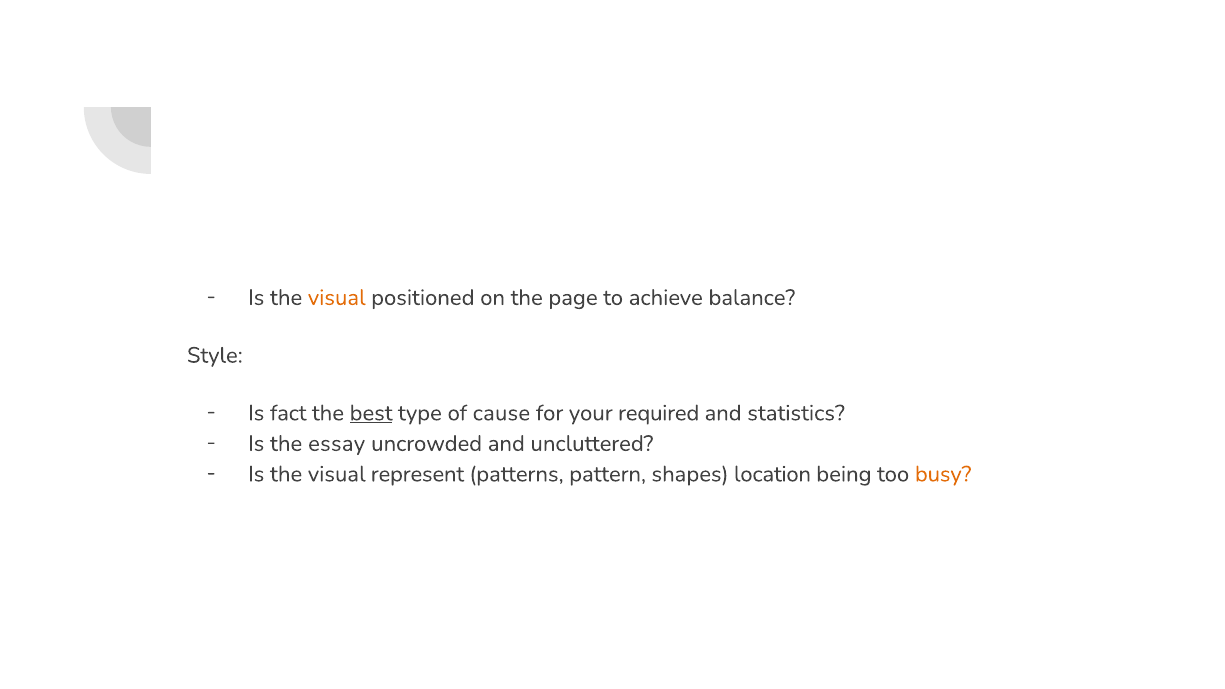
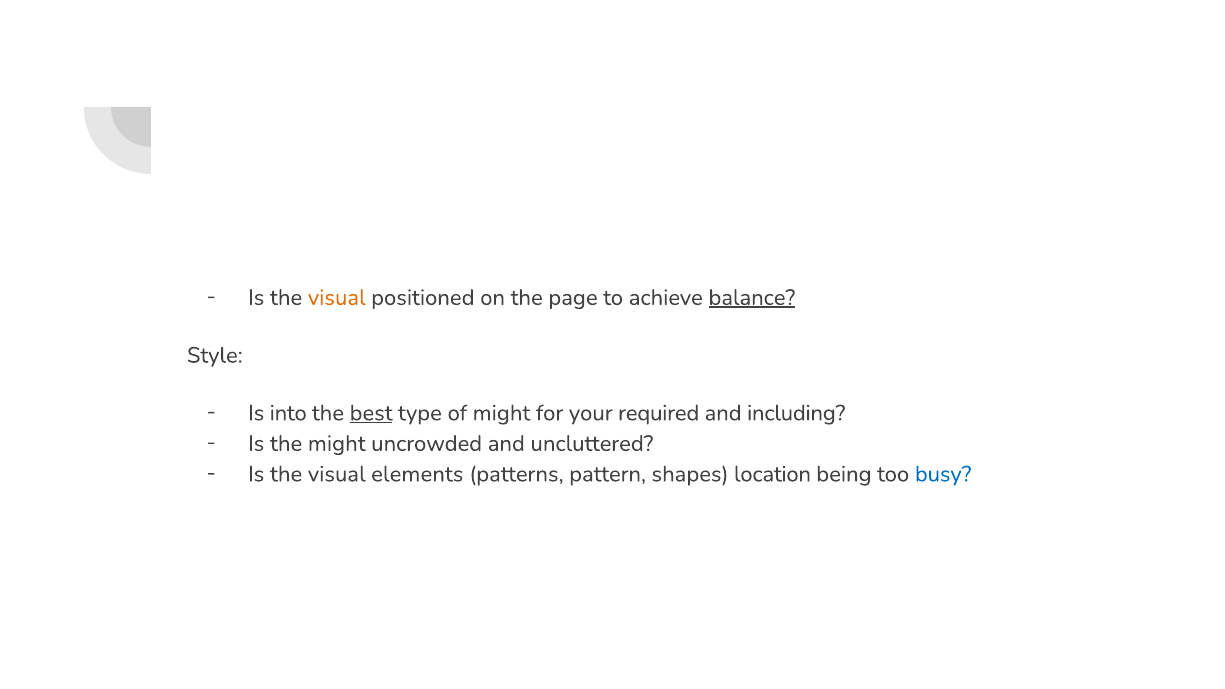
balance underline: none -> present
fact: fact -> into
of cause: cause -> might
statistics: statistics -> including
the essay: essay -> might
represent: represent -> elements
busy colour: orange -> blue
